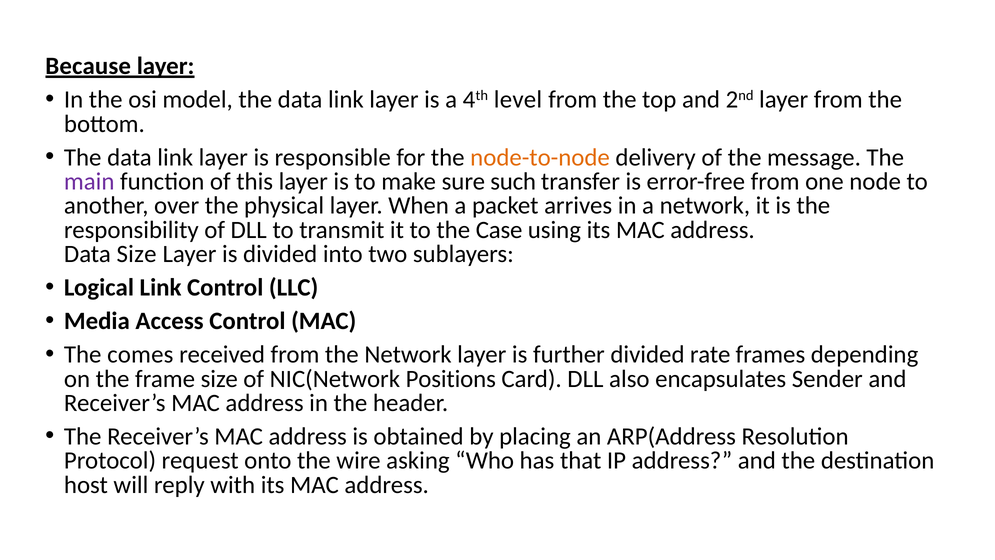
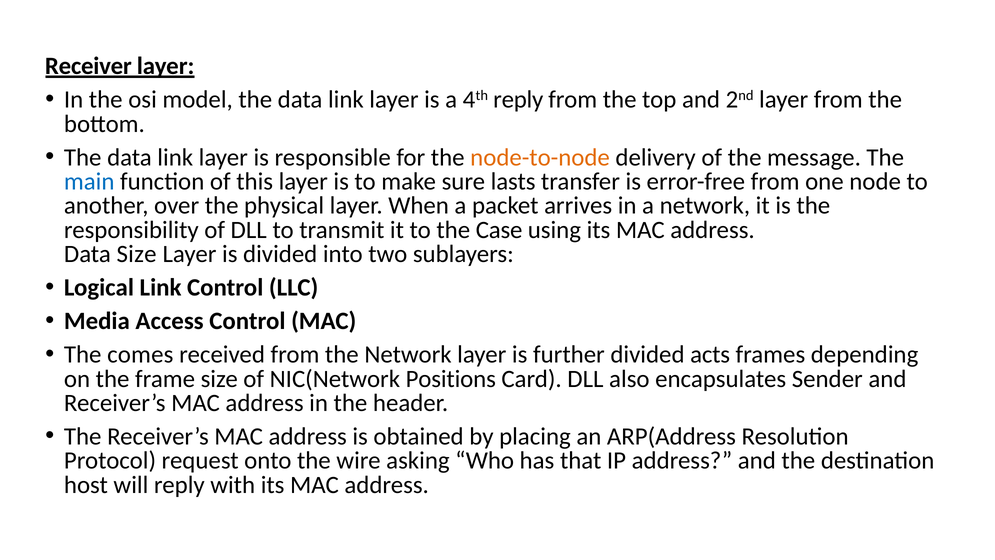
Because: Because -> Receiver
4th level: level -> reply
main colour: purple -> blue
such: such -> lasts
rate: rate -> acts
